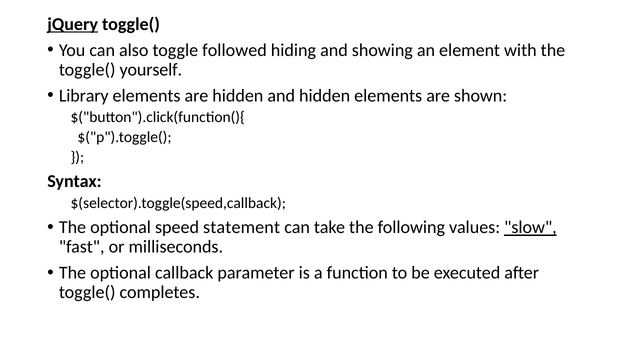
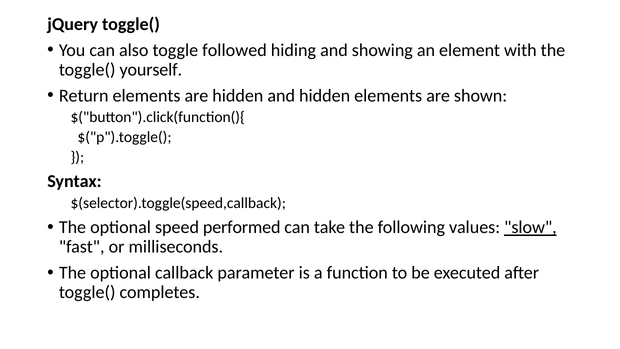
jQuery underline: present -> none
Library: Library -> Return
statement: statement -> performed
